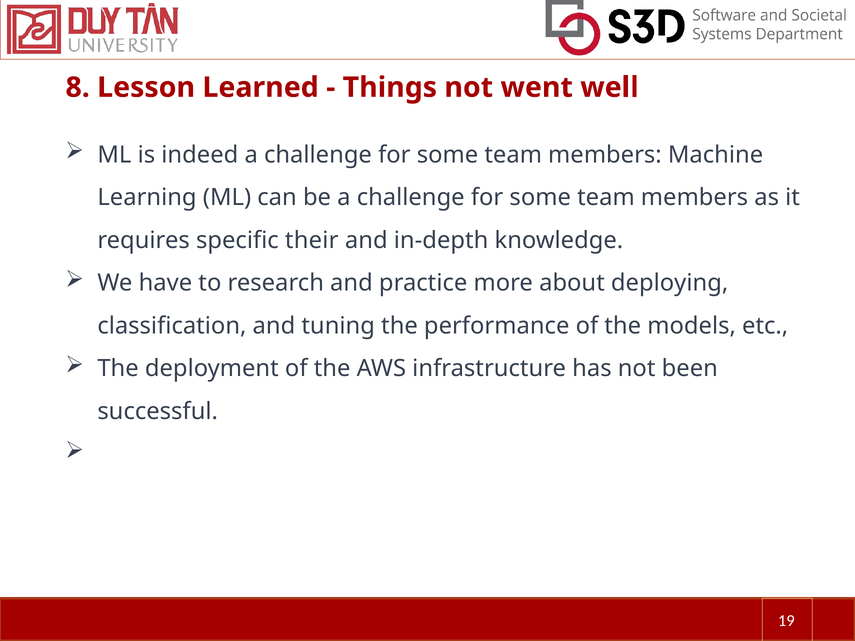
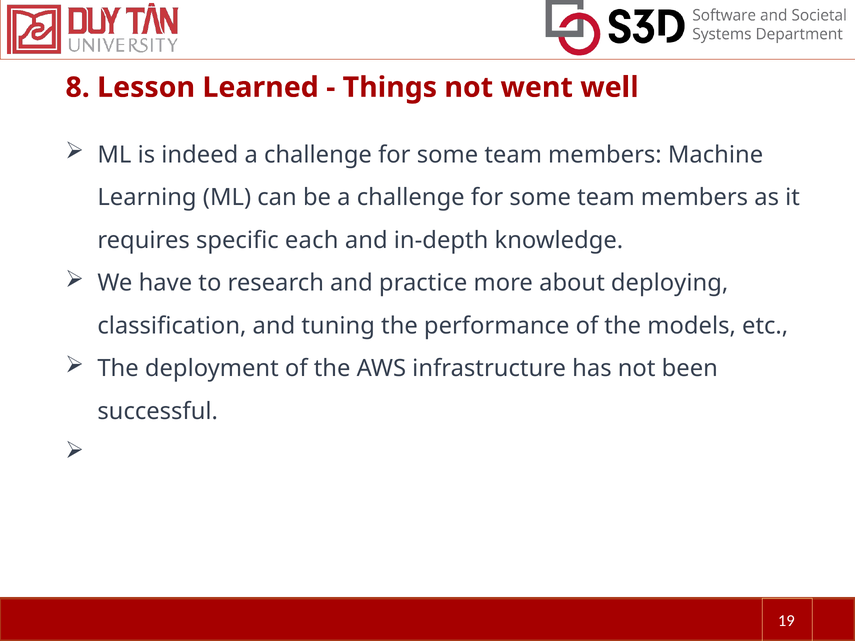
their: their -> each
